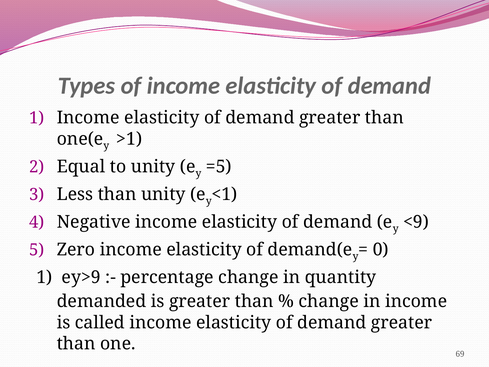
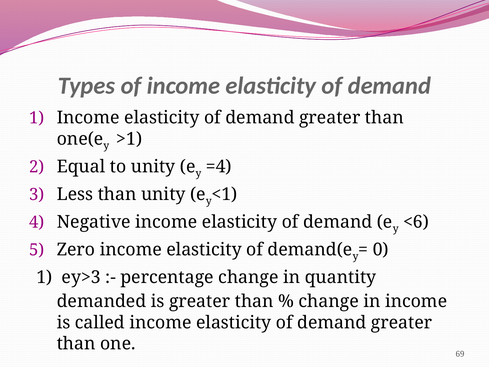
=5: =5 -> =4
<9: <9 -> <6
ey>9: ey>9 -> ey>3
